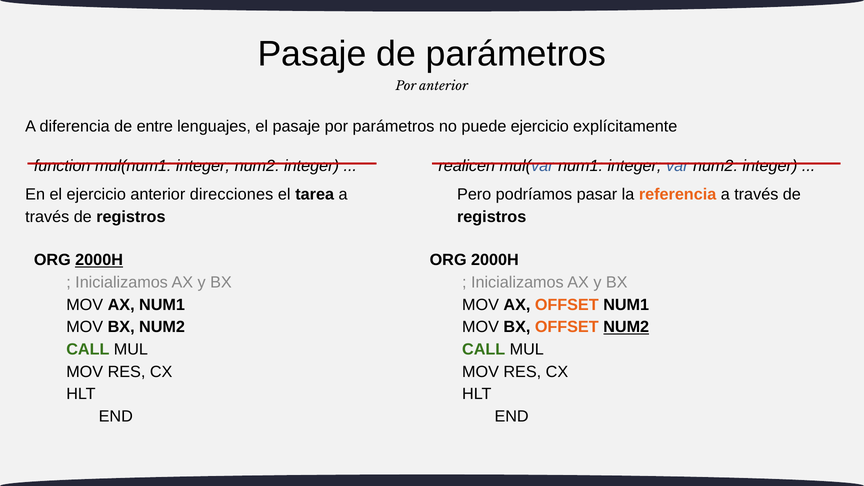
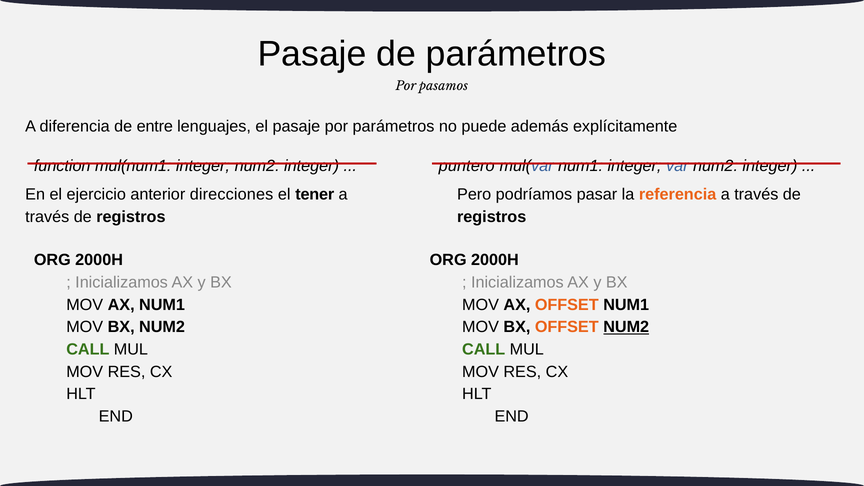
Por anterior: anterior -> pasamos
puede ejercicio: ejercicio -> además
realicen: realicen -> puntero
tarea: tarea -> tener
2000H at (99, 260) underline: present -> none
